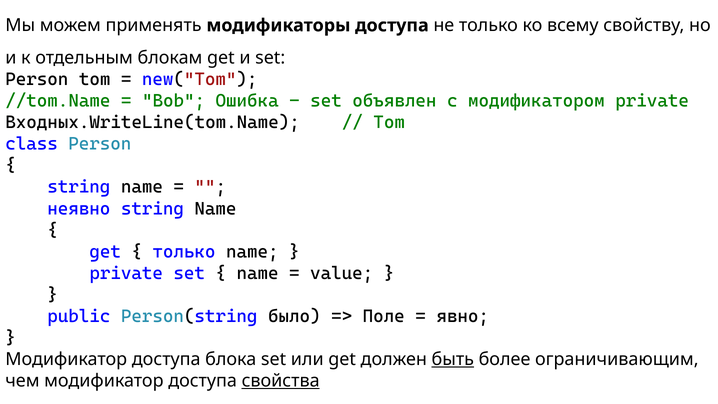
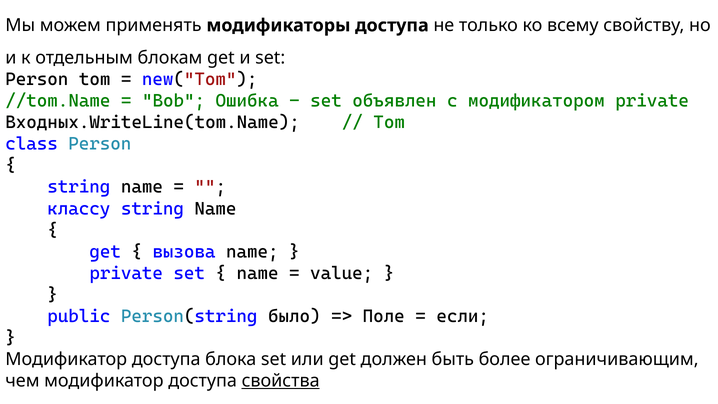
неявно: неявно -> классу
только at (184, 252): только -> вызова
явно: явно -> если
быть underline: present -> none
